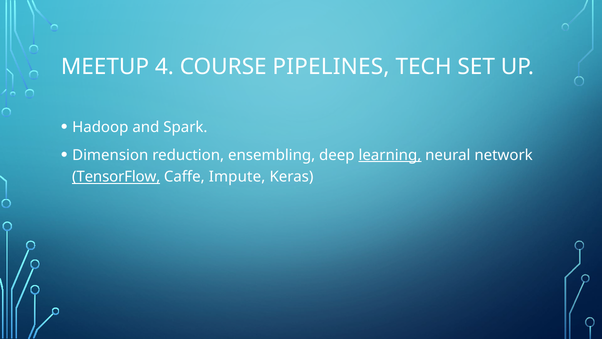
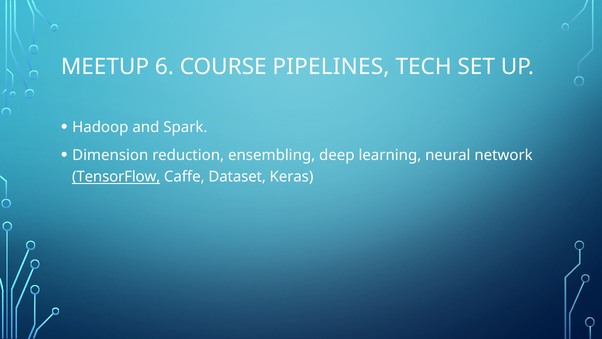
4: 4 -> 6
learning underline: present -> none
Impute: Impute -> Dataset
